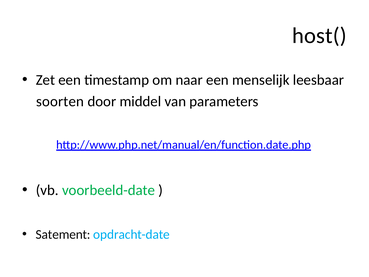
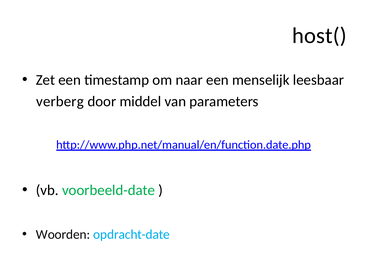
soorten: soorten -> verberg
Satement: Satement -> Woorden
